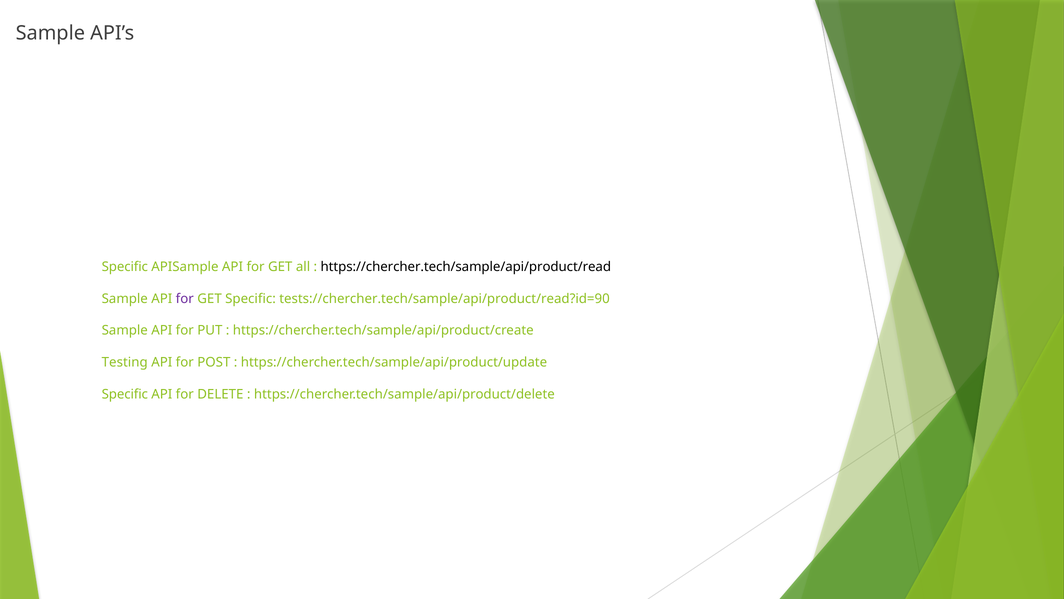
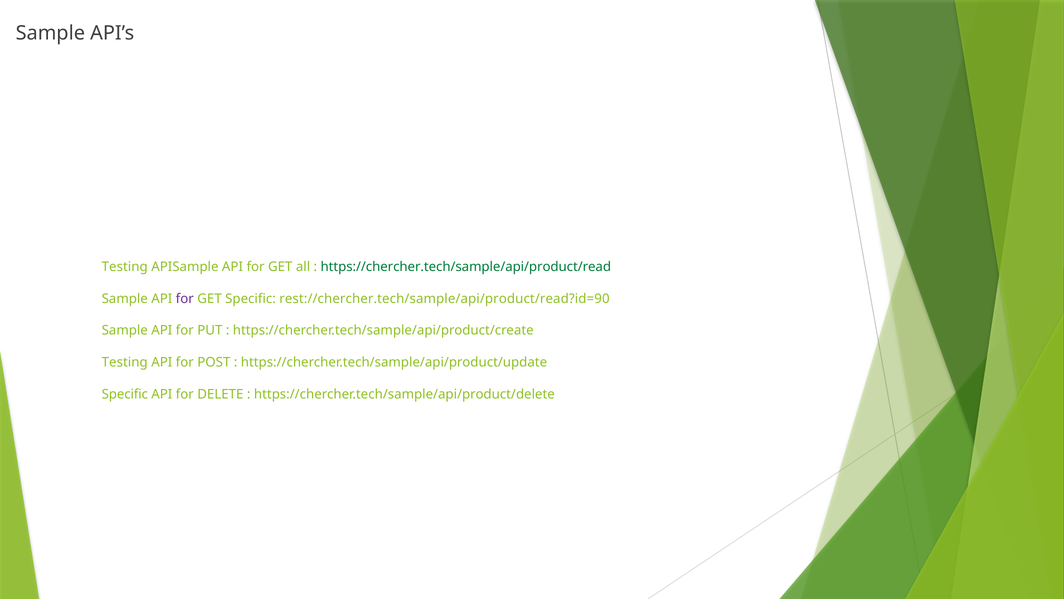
Specific at (125, 266): Specific -> Testing
https://chercher.tech/sample/api/product/read colour: black -> green
tests://chercher.tech/sample/api/product/read?id=90: tests://chercher.tech/sample/api/product/read?id=90 -> rest://chercher.tech/sample/api/product/read?id=90
